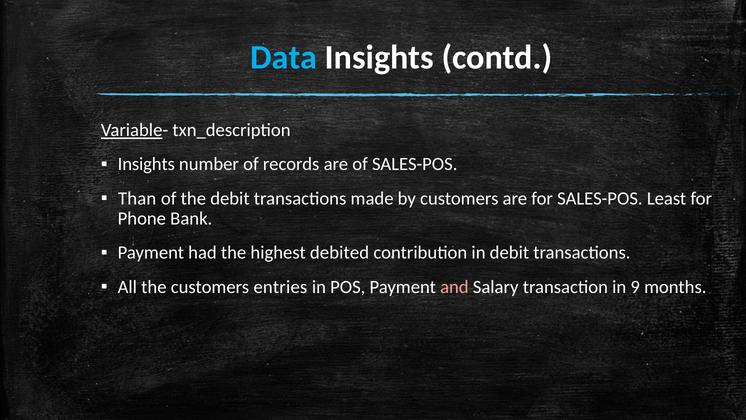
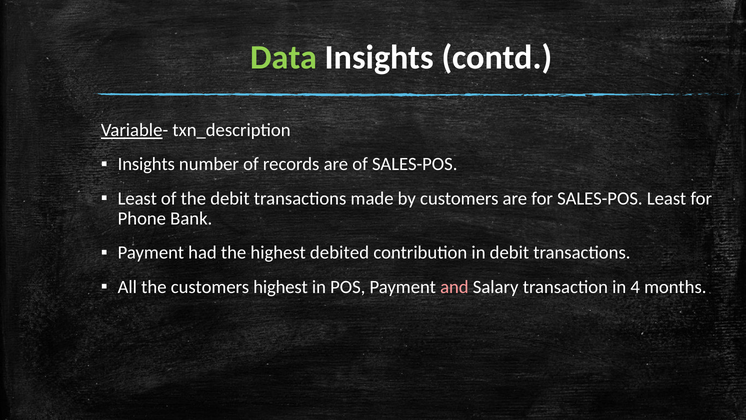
Data colour: light blue -> light green
Than at (137, 198): Than -> Least
customers entries: entries -> highest
9: 9 -> 4
